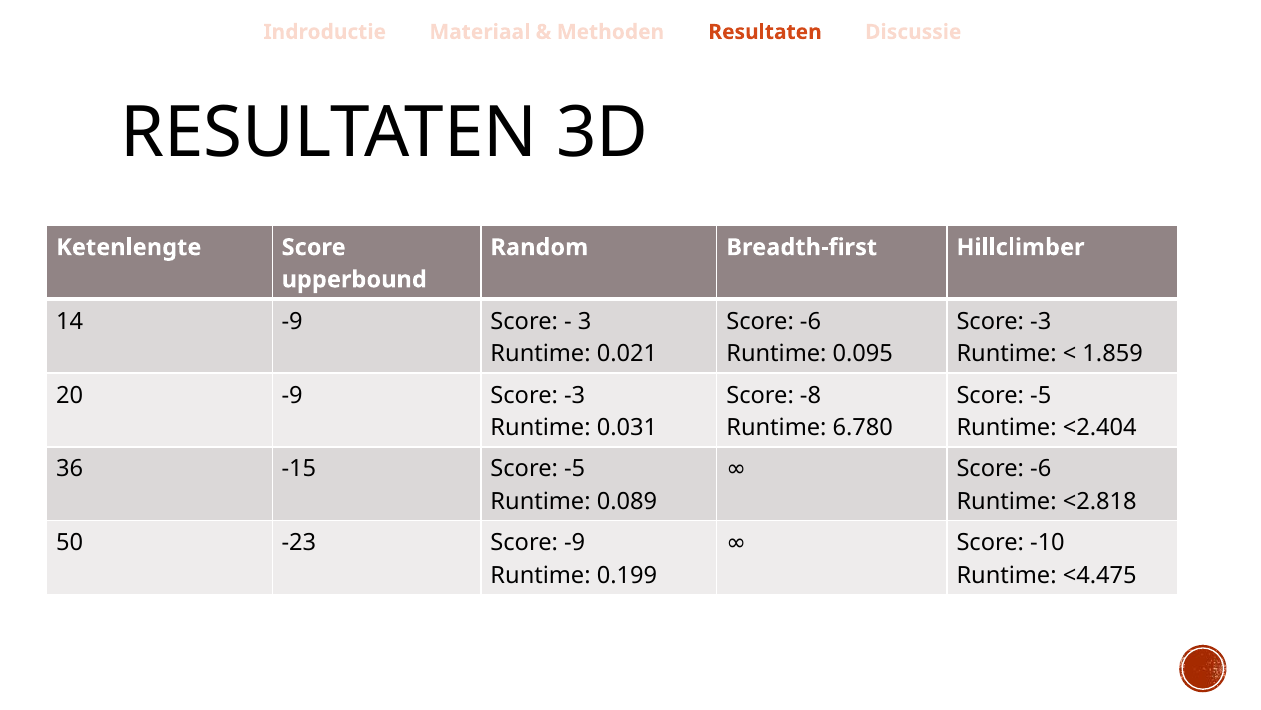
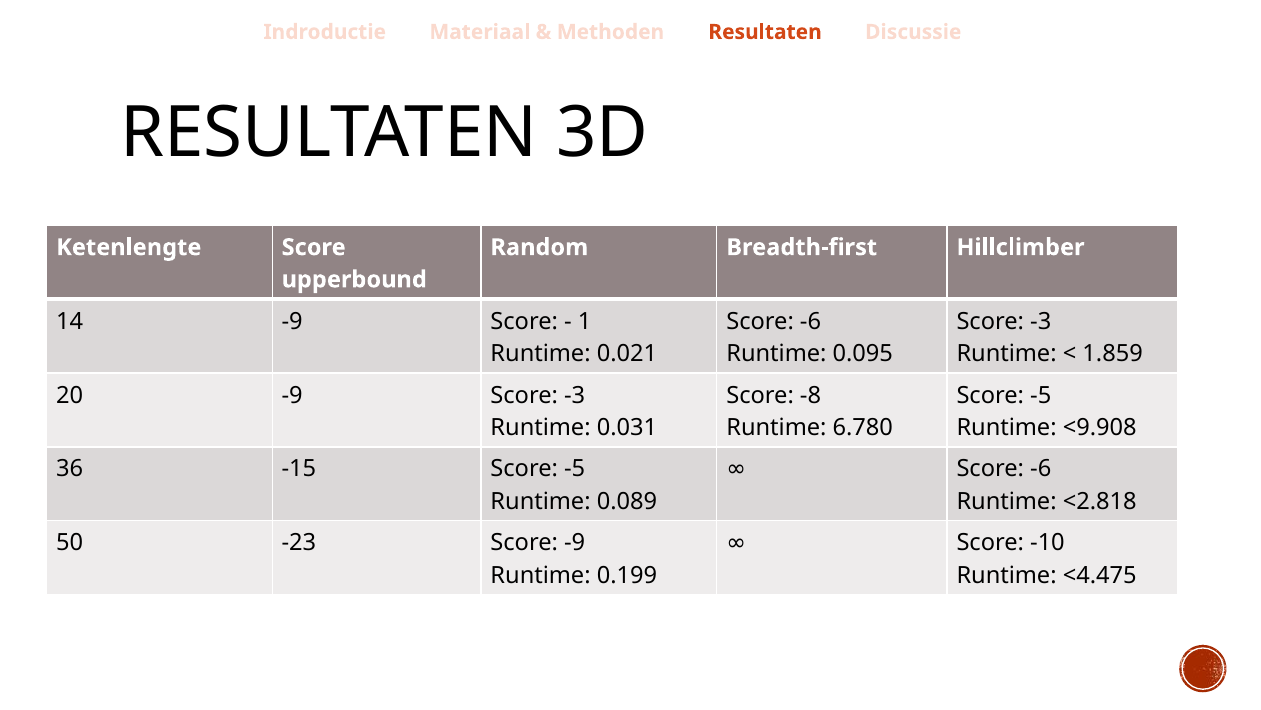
3: 3 -> 1
<2.404: <2.404 -> <9.908
